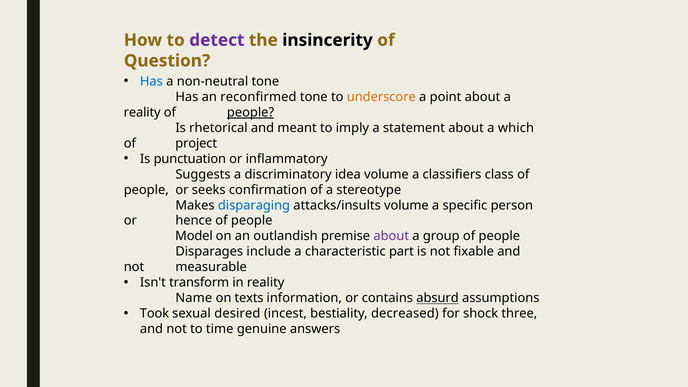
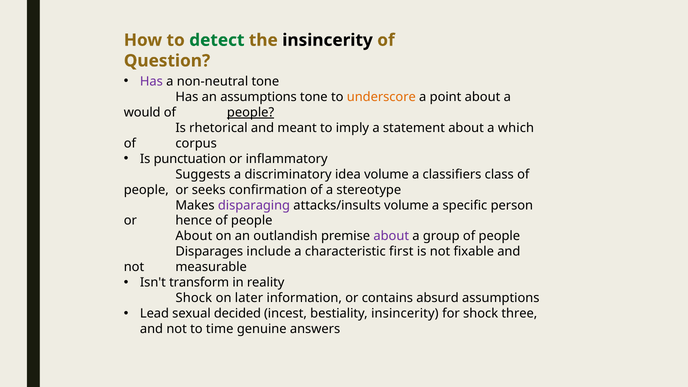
detect colour: purple -> green
Has at (151, 81) colour: blue -> purple
an reconfirmed: reconfirmed -> assumptions
reality at (142, 112): reality -> would
project: project -> corpus
disparaging colour: blue -> purple
Model at (194, 236): Model -> About
part: part -> first
Name at (194, 298): Name -> Shock
texts: texts -> later
absurd underline: present -> none
Took: Took -> Lead
desired: desired -> decided
bestiality decreased: decreased -> insincerity
